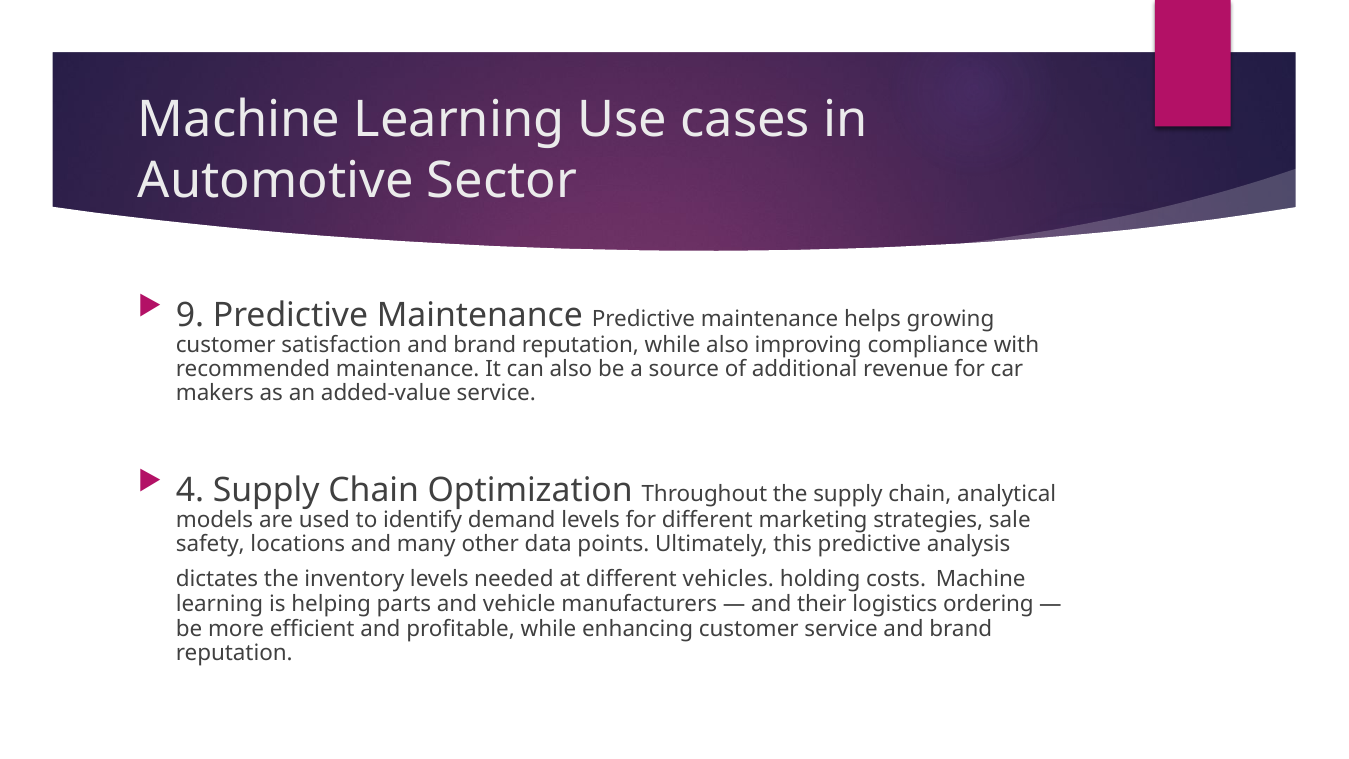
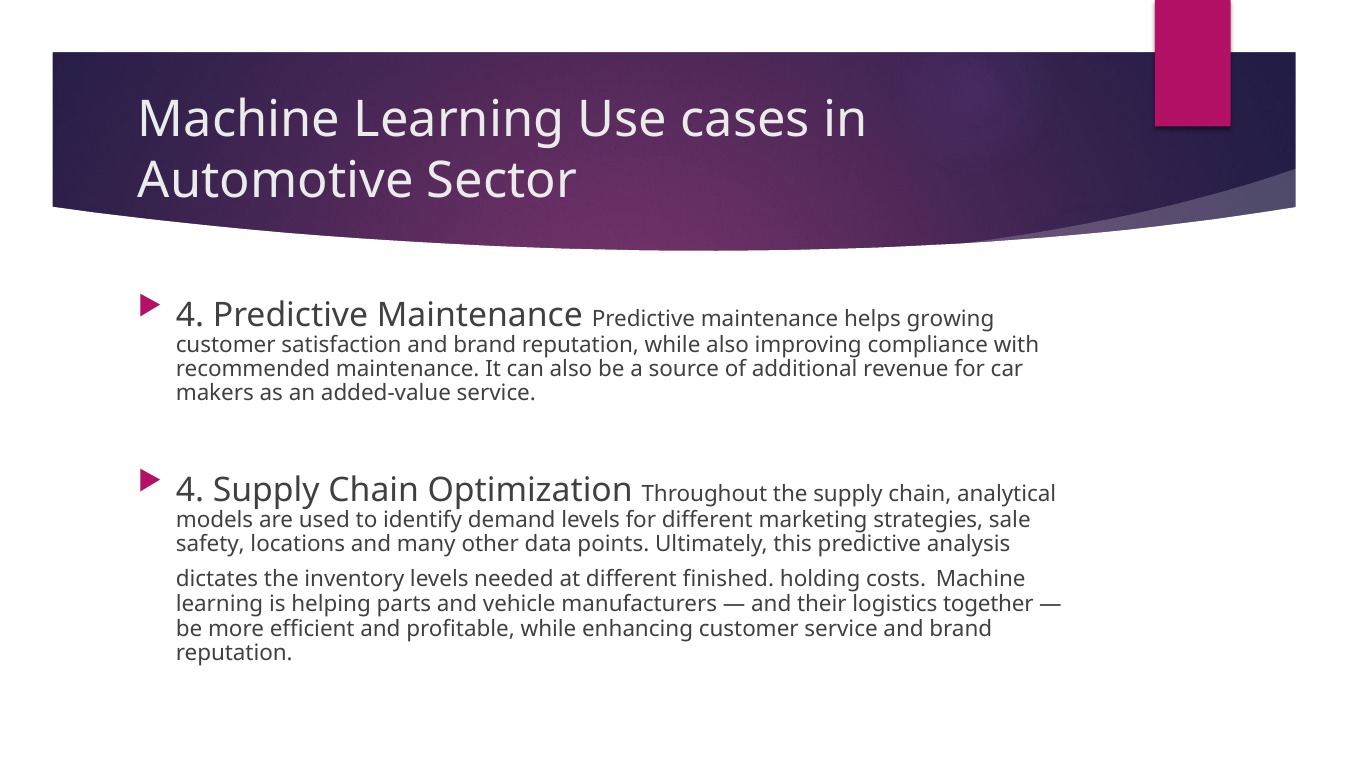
9 at (190, 316): 9 -> 4
vehicles: vehicles -> finished
ordering: ordering -> together
